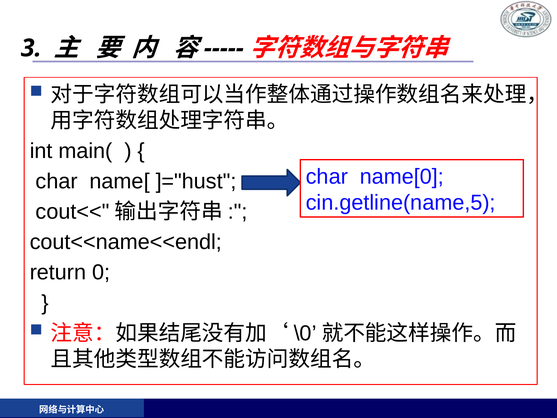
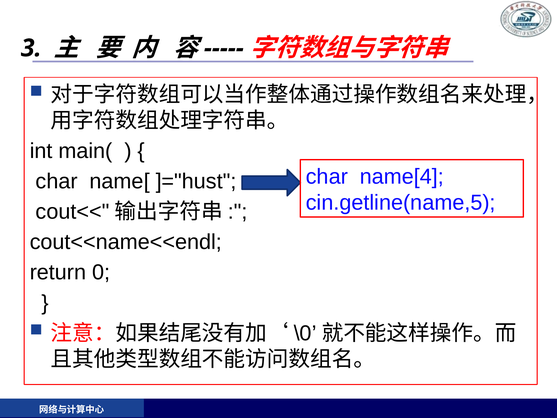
name[0: name[0 -> name[4
